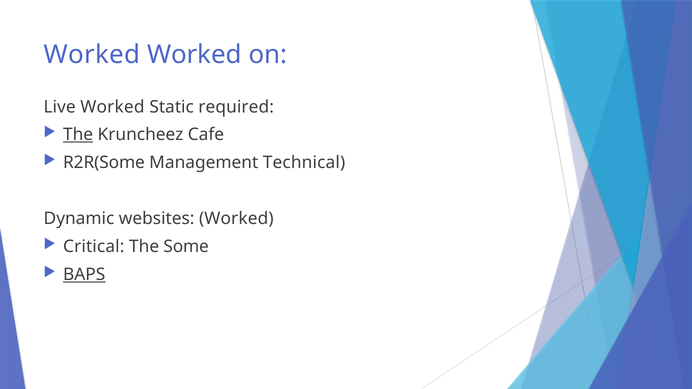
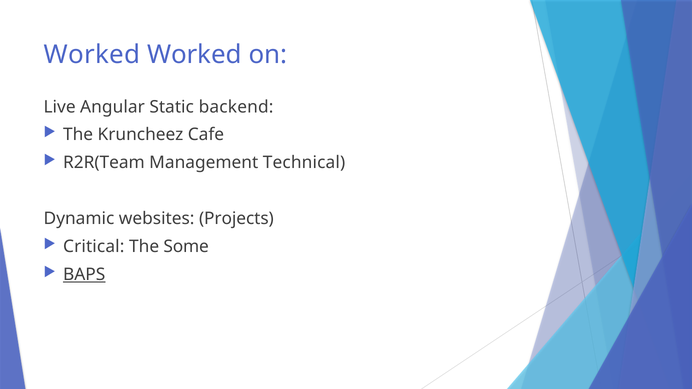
Live Worked: Worked -> Angular
required: required -> backend
The at (78, 135) underline: present -> none
R2R(Some: R2R(Some -> R2R(Team
websites Worked: Worked -> Projects
